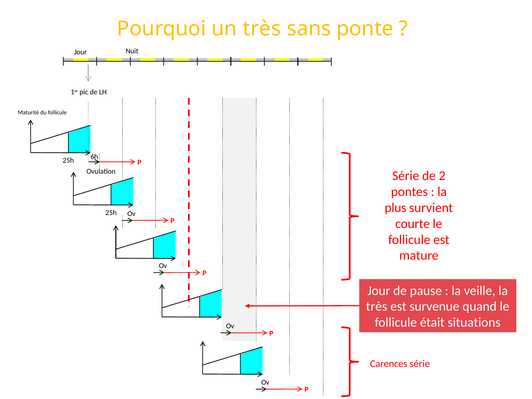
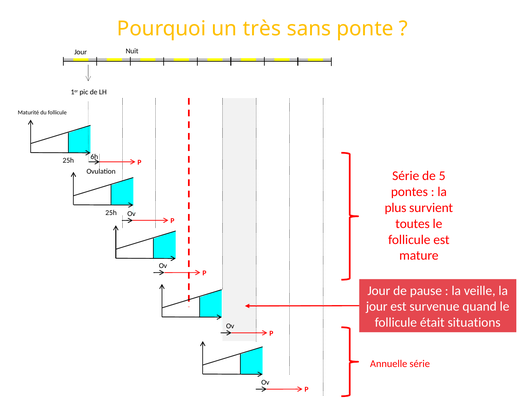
2: 2 -> 5
courte: courte -> toutes
très at (377, 307): très -> jour
Carences: Carences -> Annuelle
